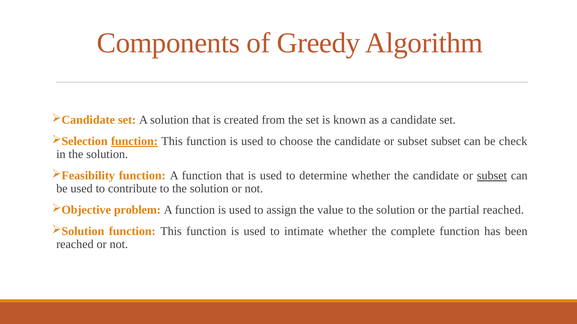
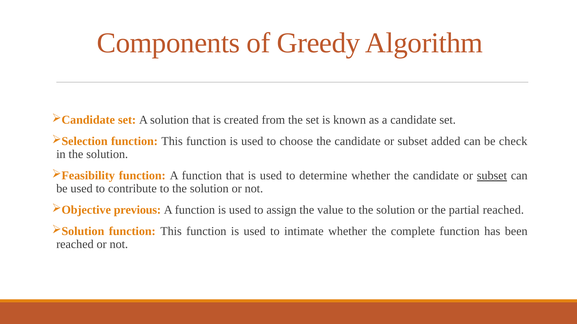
function at (134, 142) underline: present -> none
subset subset: subset -> added
problem: problem -> previous
